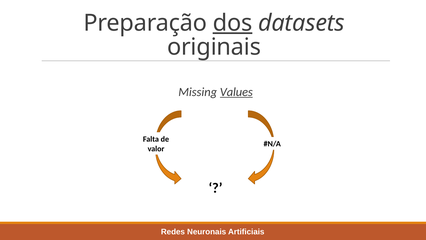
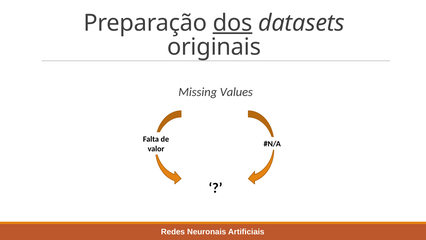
Values underline: present -> none
